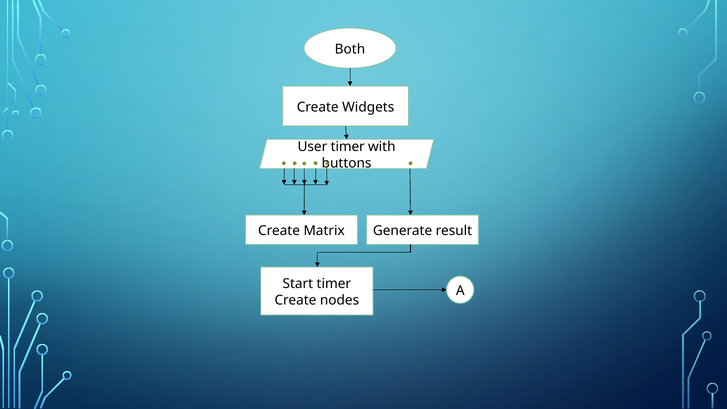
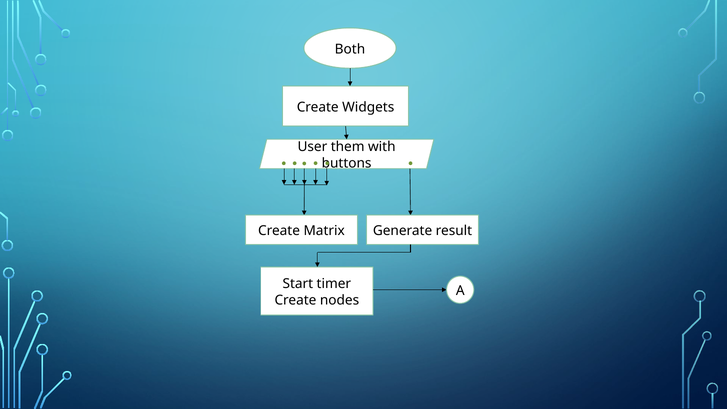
User timer: timer -> them
